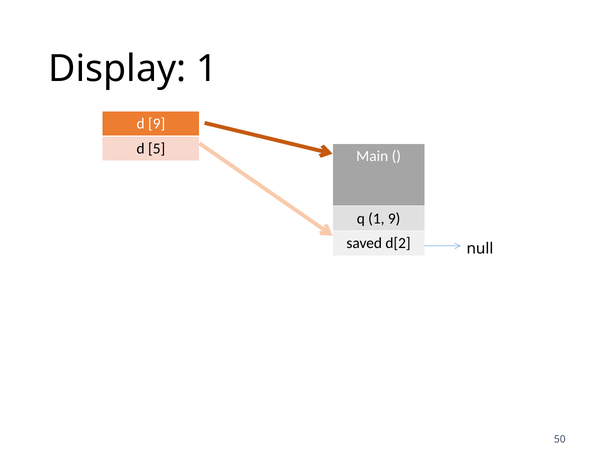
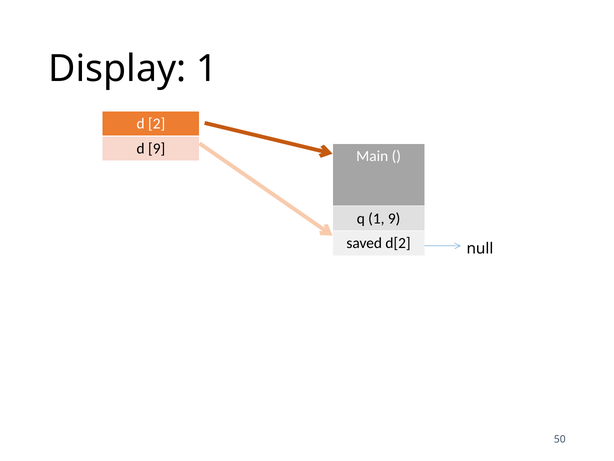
d 9: 9 -> 2
d 5: 5 -> 9
